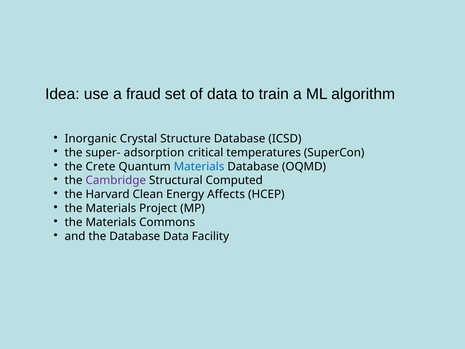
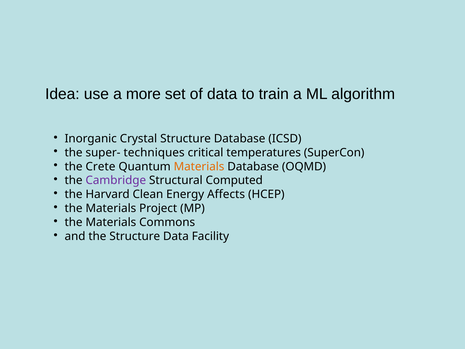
fraud: fraud -> more
adsorption: adsorption -> techniques
Materials at (199, 166) colour: blue -> orange
the Database: Database -> Structure
